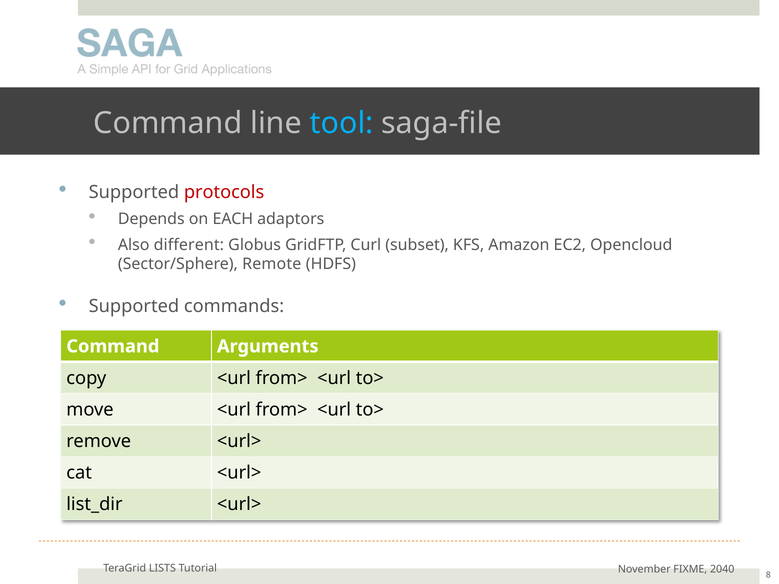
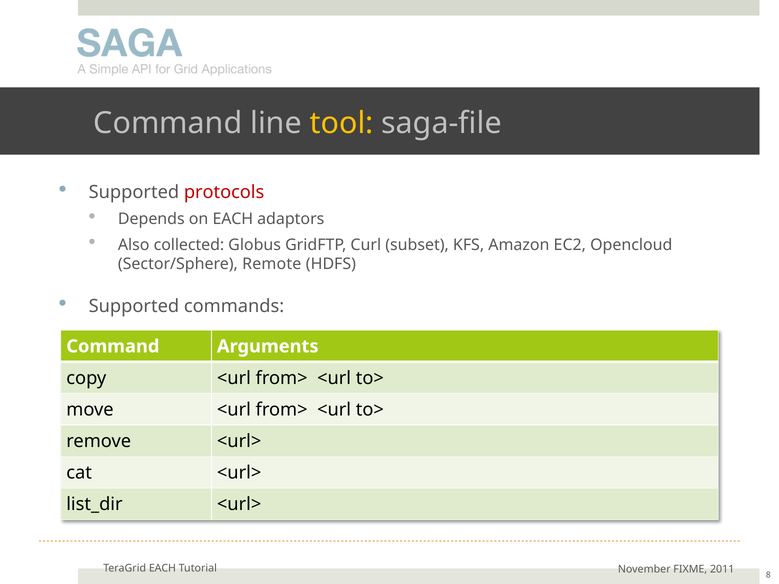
tool colour: light blue -> yellow
different: different -> collected
TeraGrid LISTS: LISTS -> EACH
2040: 2040 -> 2011
